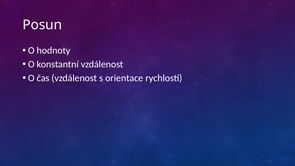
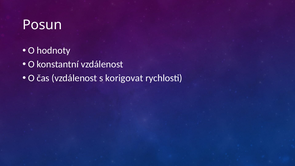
orientace: orientace -> korigovat
